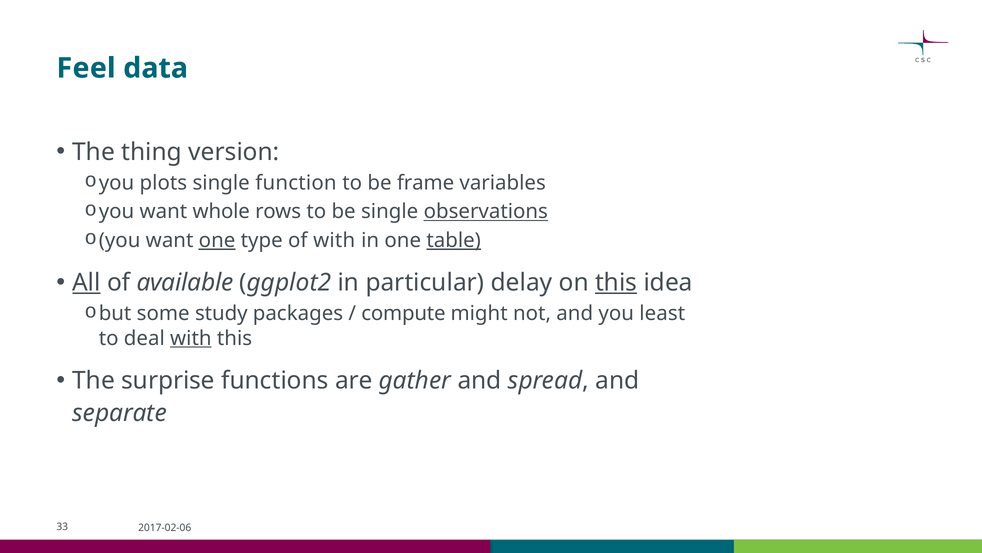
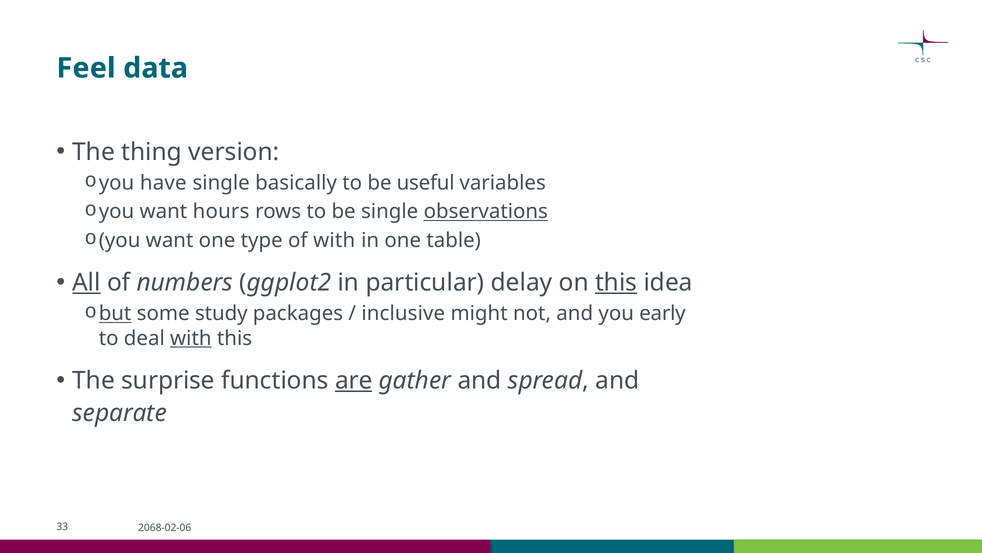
plots: plots -> have
function: function -> basically
frame: frame -> useful
whole: whole -> hours
one at (217, 240) underline: present -> none
table underline: present -> none
available: available -> numbers
but underline: none -> present
compute: compute -> inclusive
least: least -> early
are underline: none -> present
2017-02-06: 2017-02-06 -> 2068-02-06
